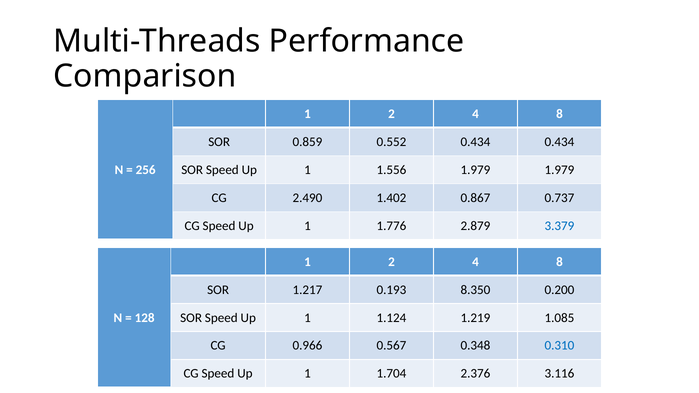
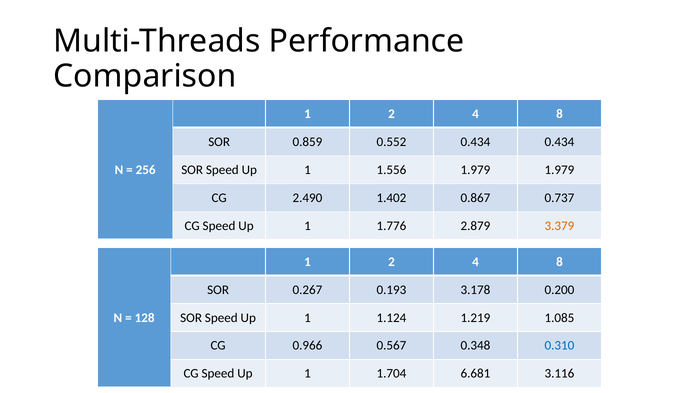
3.379 colour: blue -> orange
1.217: 1.217 -> 0.267
8.350: 8.350 -> 3.178
2.376: 2.376 -> 6.681
